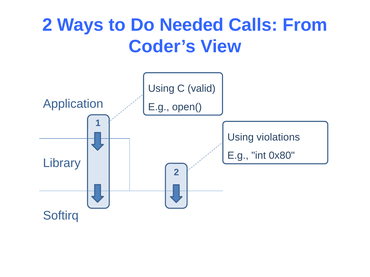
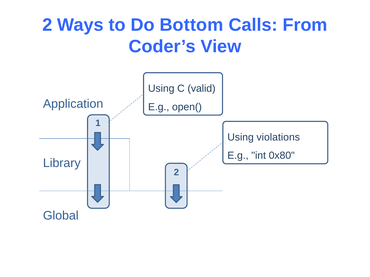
Needed: Needed -> Bottom
Softirq: Softirq -> Global
